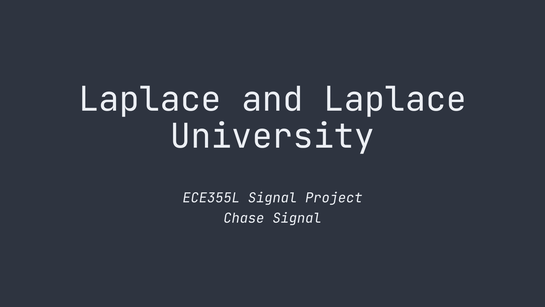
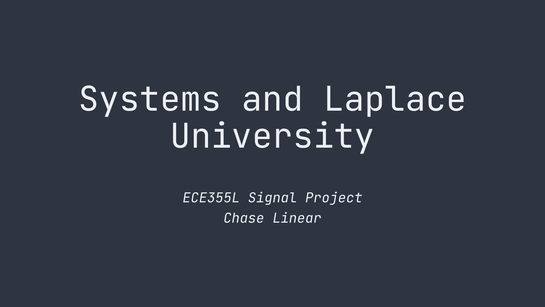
Laplace at (150, 99): Laplace -> Systems
Chase Signal: Signal -> Linear
